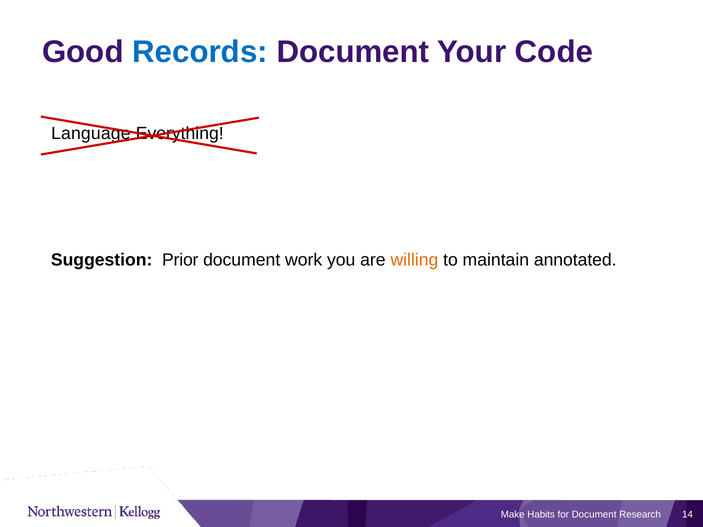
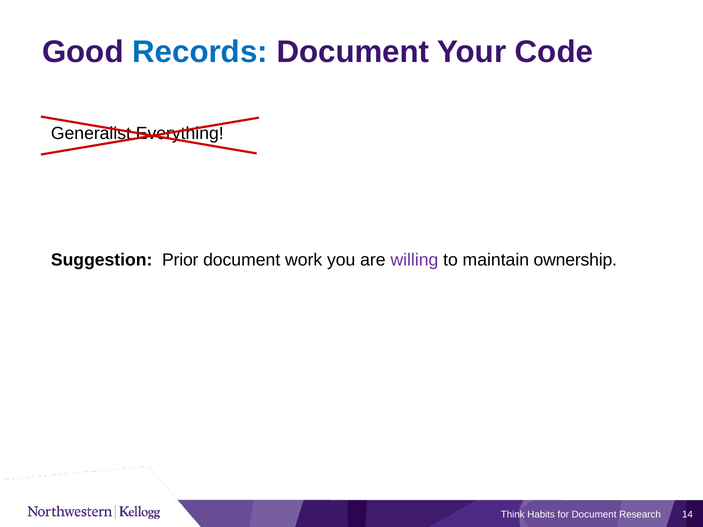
Language: Language -> Generalist
willing colour: orange -> purple
annotated: annotated -> ownership
Make: Make -> Think
